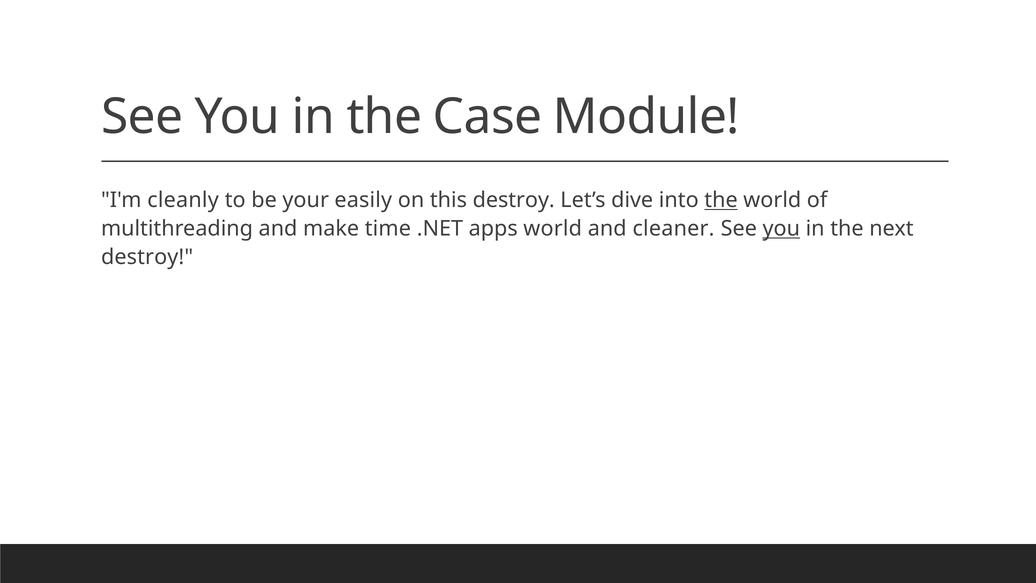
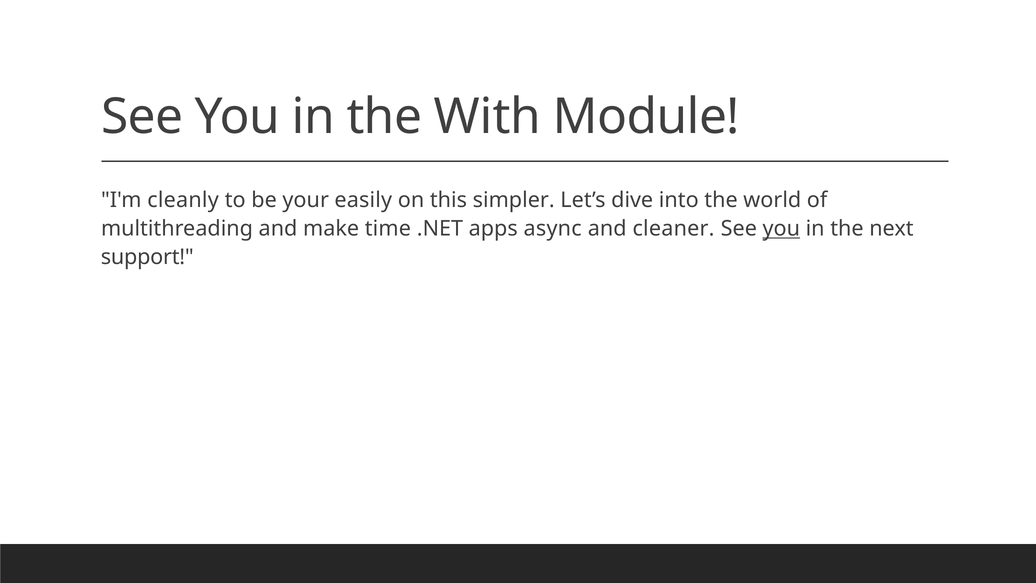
Case: Case -> With
this destroy: destroy -> simpler
the at (721, 200) underline: present -> none
apps world: world -> async
destroy at (147, 257): destroy -> support
